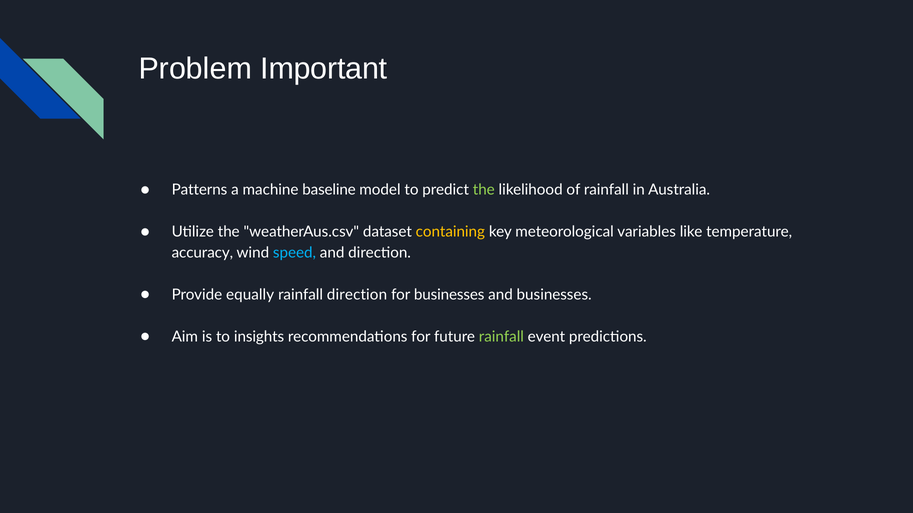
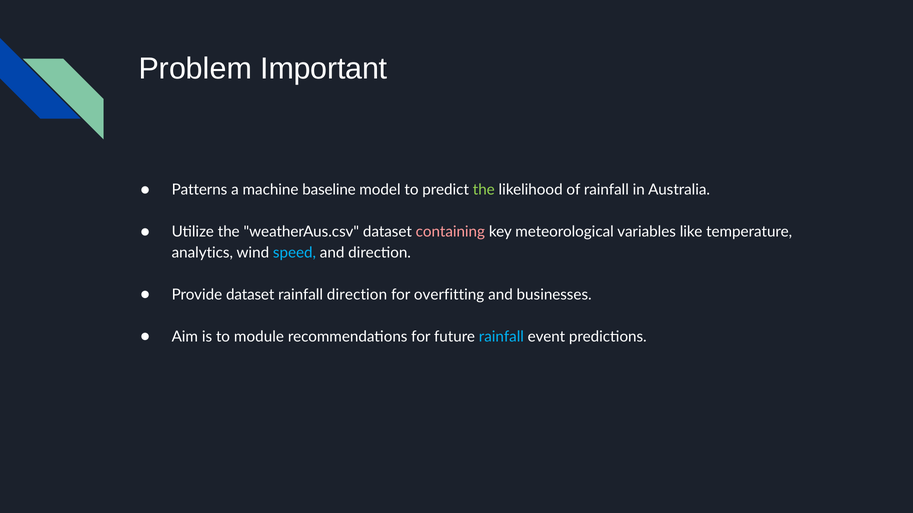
containing colour: yellow -> pink
accuracy: accuracy -> analytics
Provide equally: equally -> dataset
for businesses: businesses -> overfitting
insights: insights -> module
rainfall at (501, 337) colour: light green -> light blue
